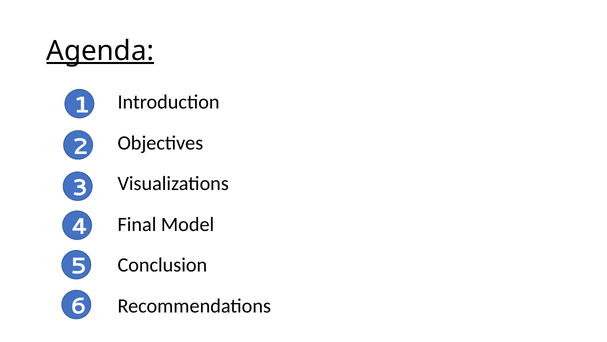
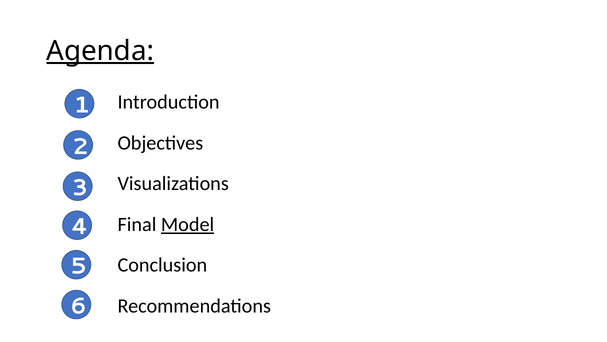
Model underline: none -> present
